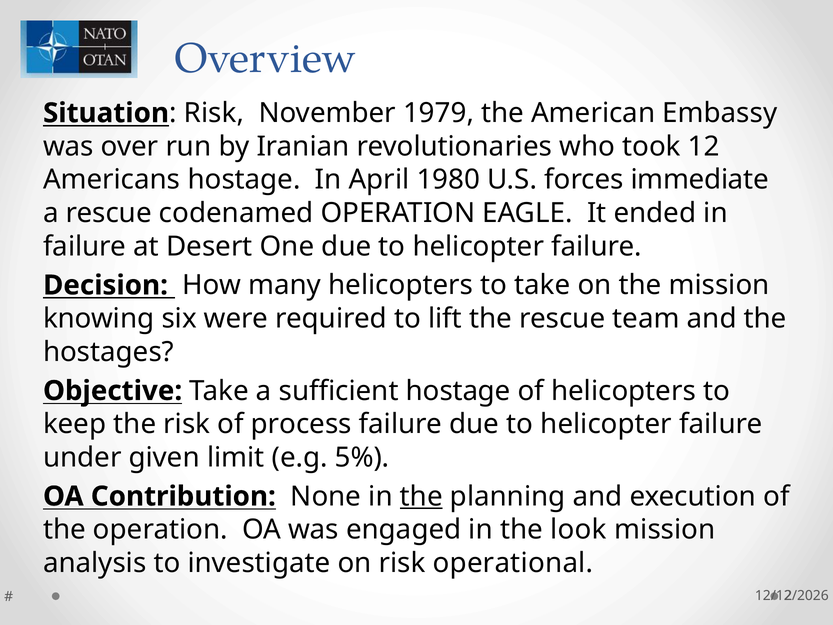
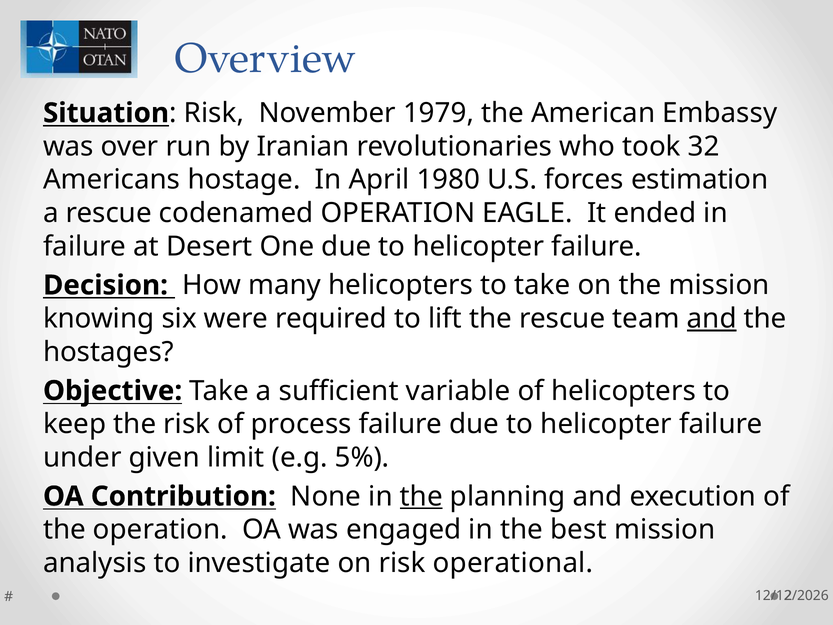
12: 12 -> 32
immediate: immediate -> estimation
and at (712, 318) underline: none -> present
sufficient hostage: hostage -> variable
look: look -> best
